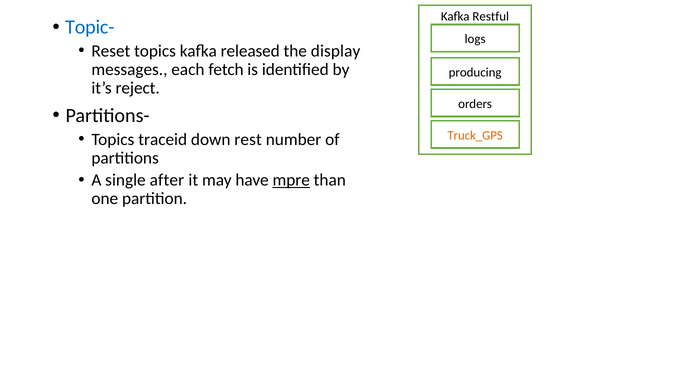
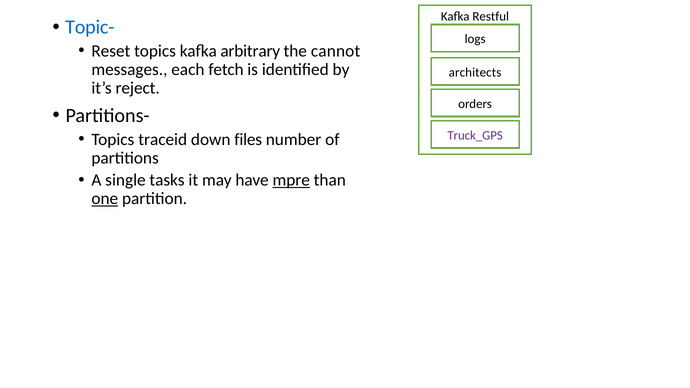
released: released -> arbitrary
display: display -> cannot
producing: producing -> architects
Truck_GPS colour: orange -> purple
rest: rest -> files
after: after -> tasks
one underline: none -> present
